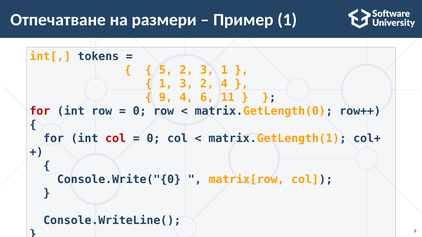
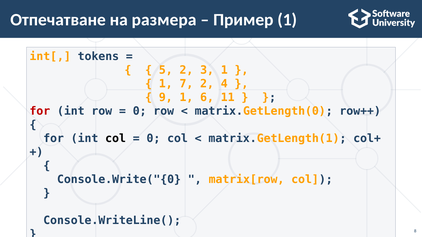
размери: размери -> размера
1 3: 3 -> 7
9 4: 4 -> 1
col at (116, 139) colour: red -> black
